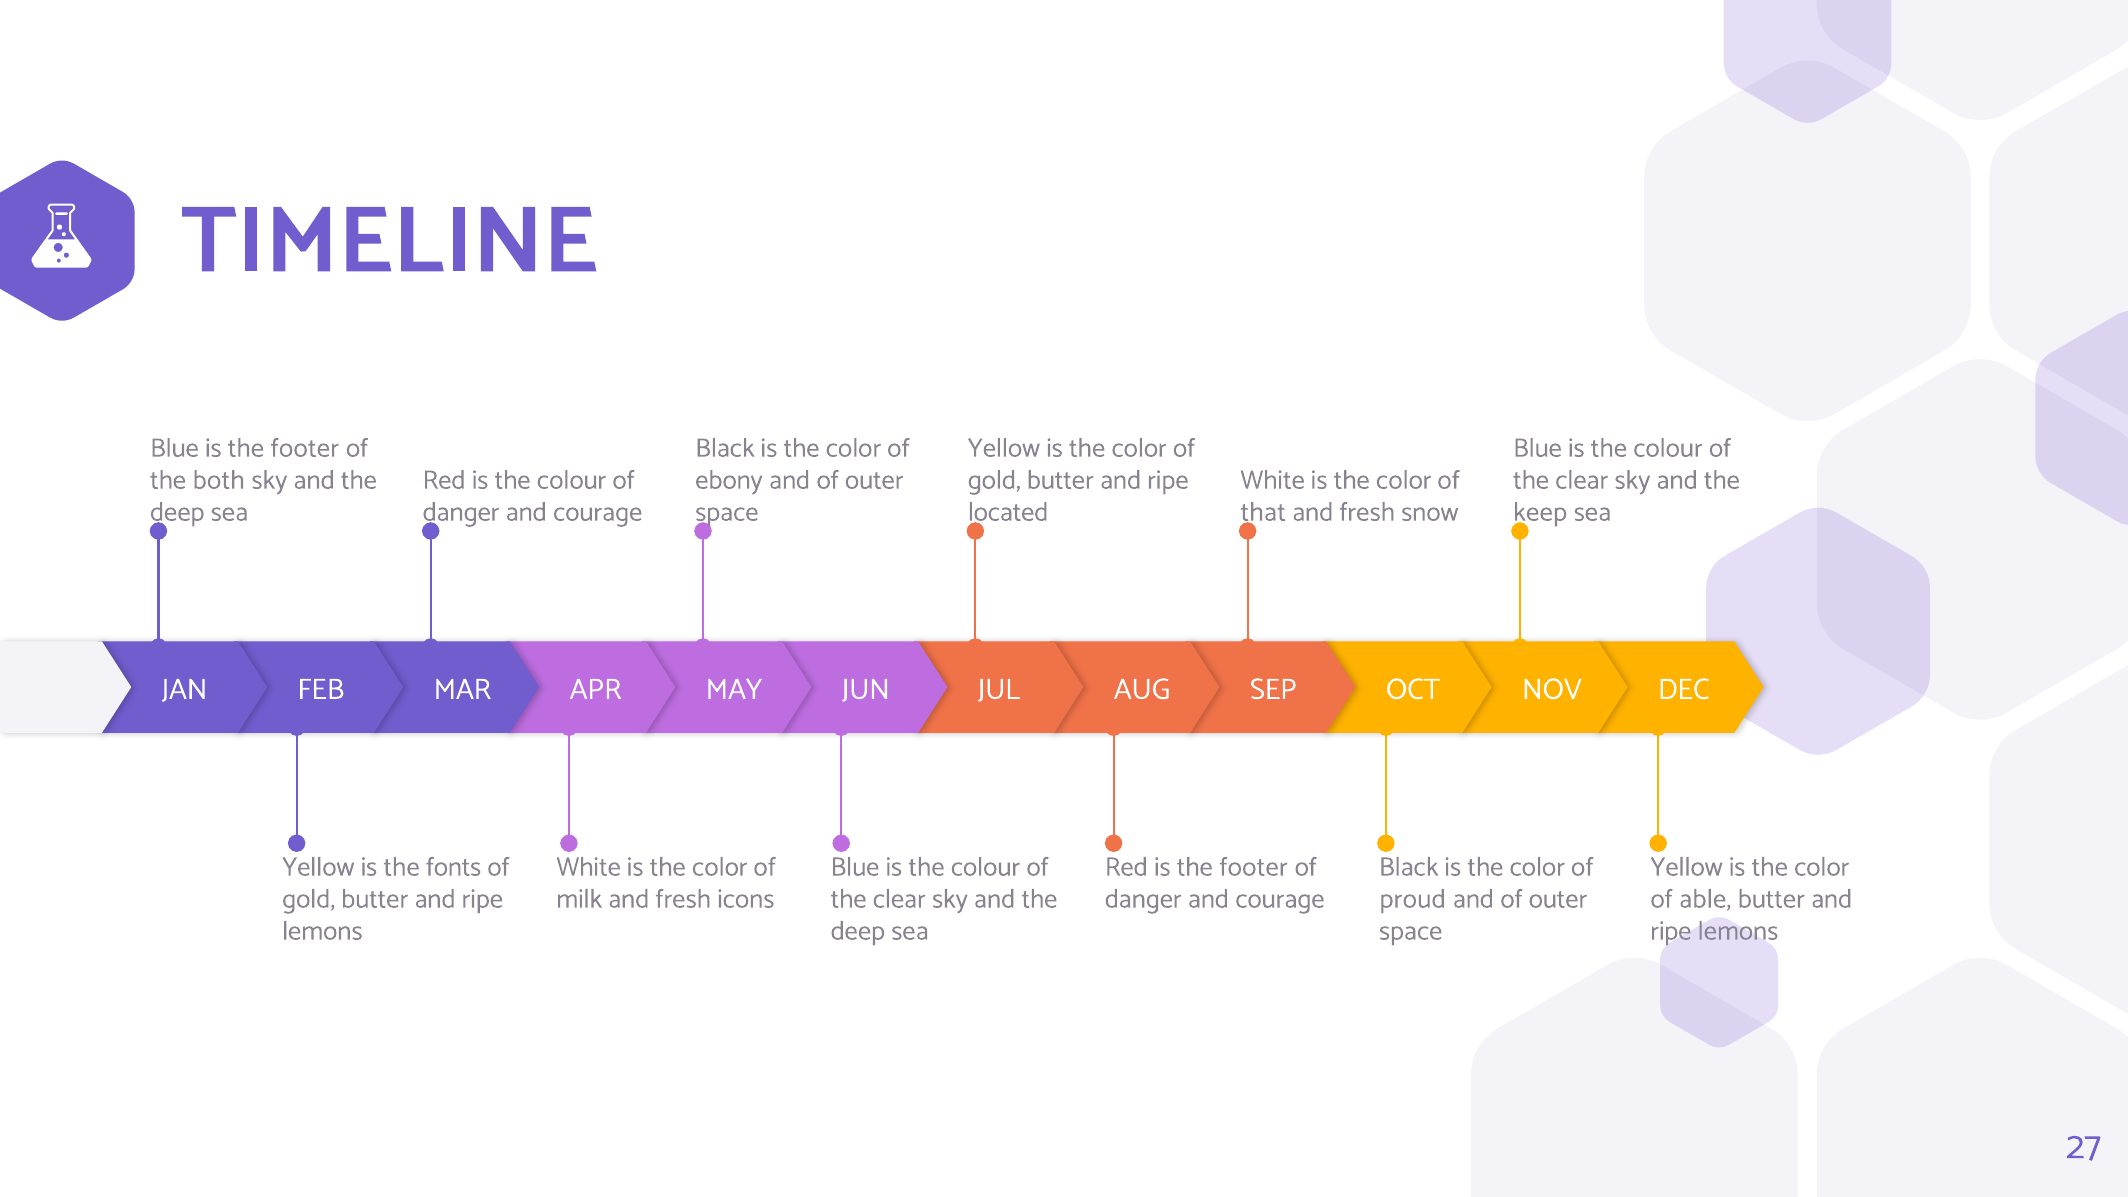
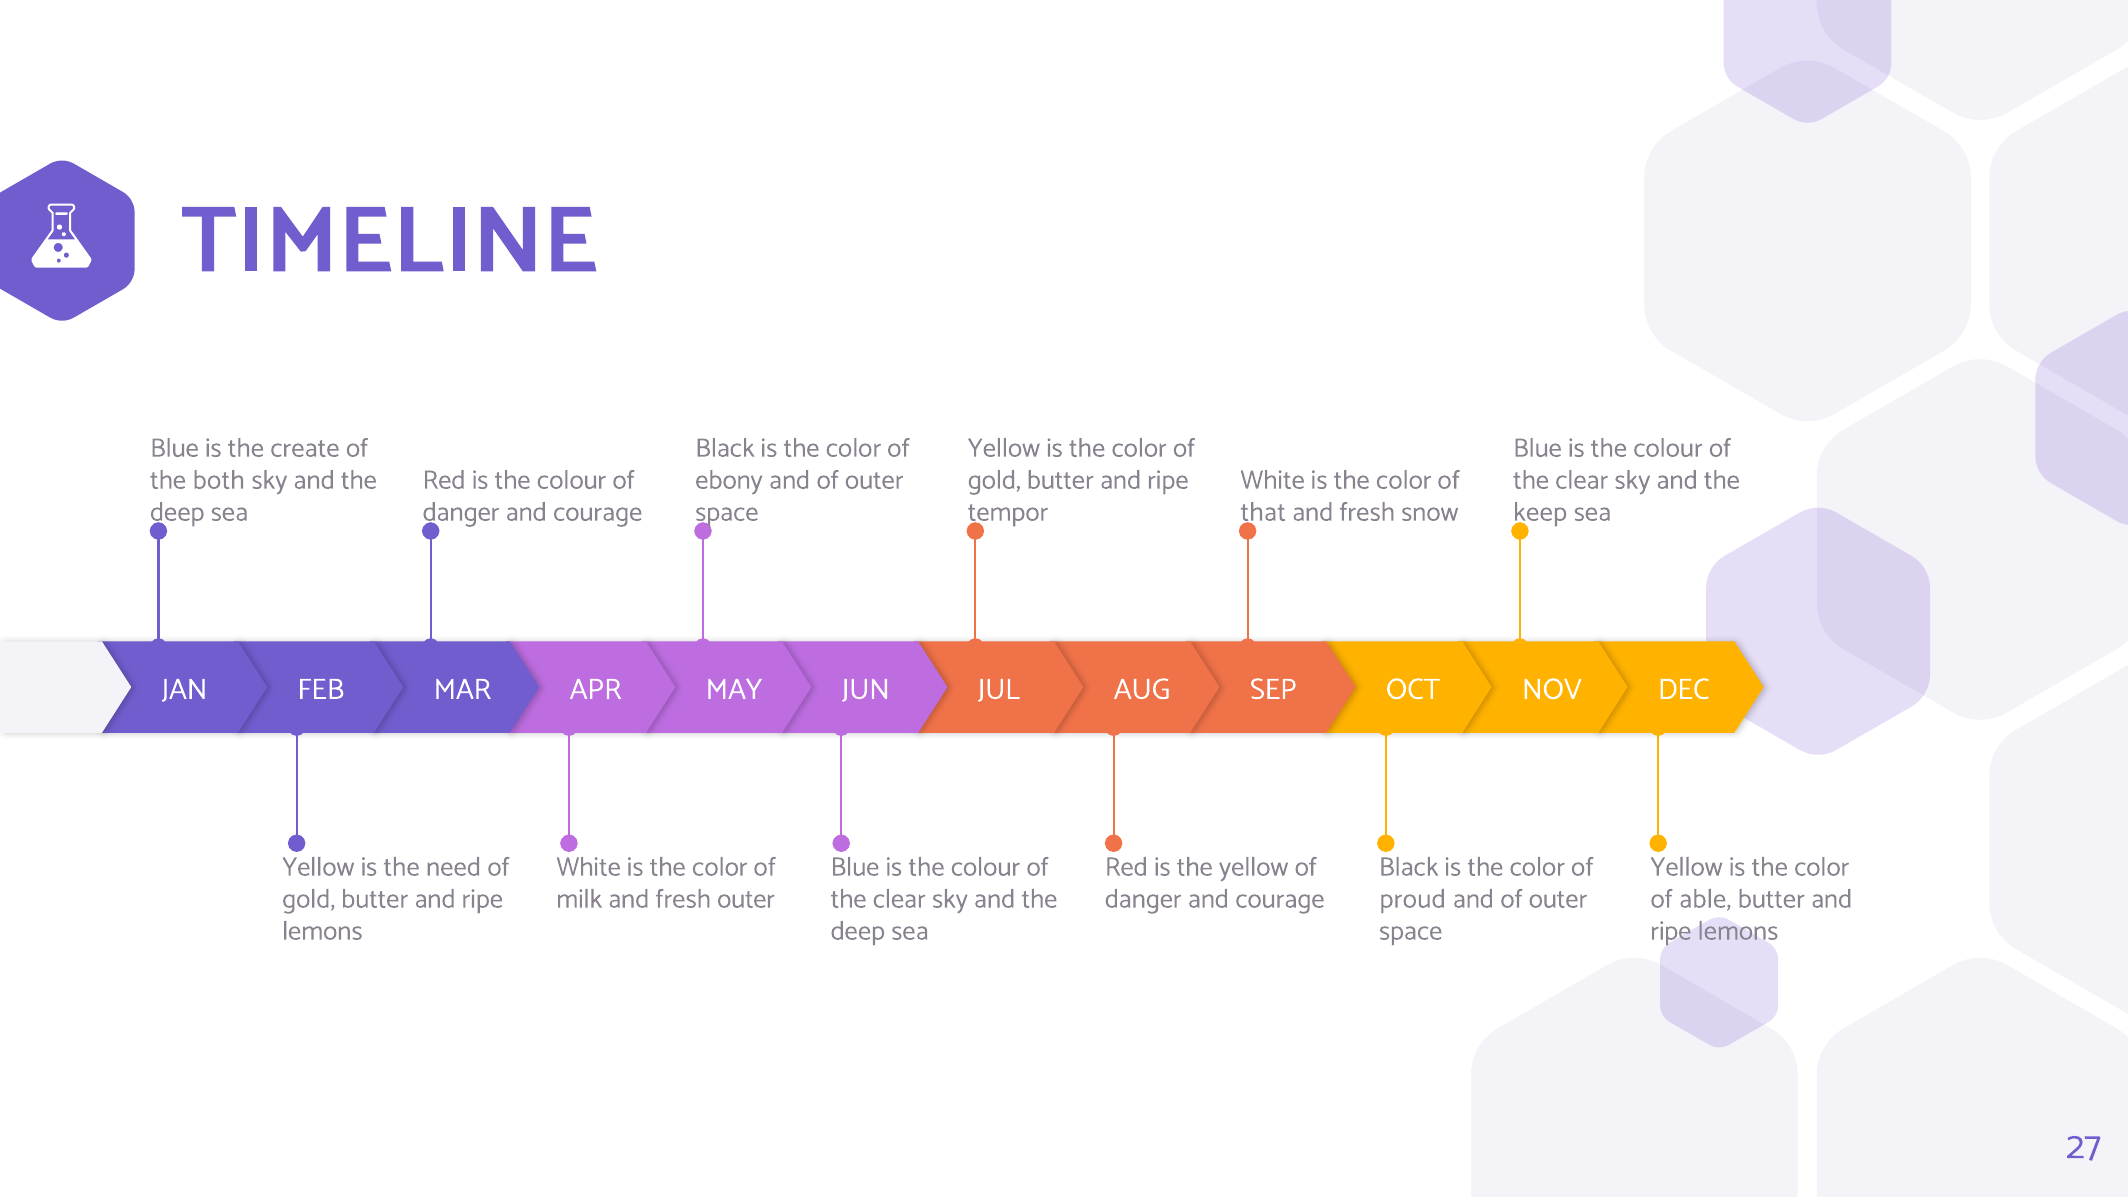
Blue is the footer: footer -> create
located: located -> tempor
fonts: fonts -> need
Red is the footer: footer -> yellow
fresh icons: icons -> outer
